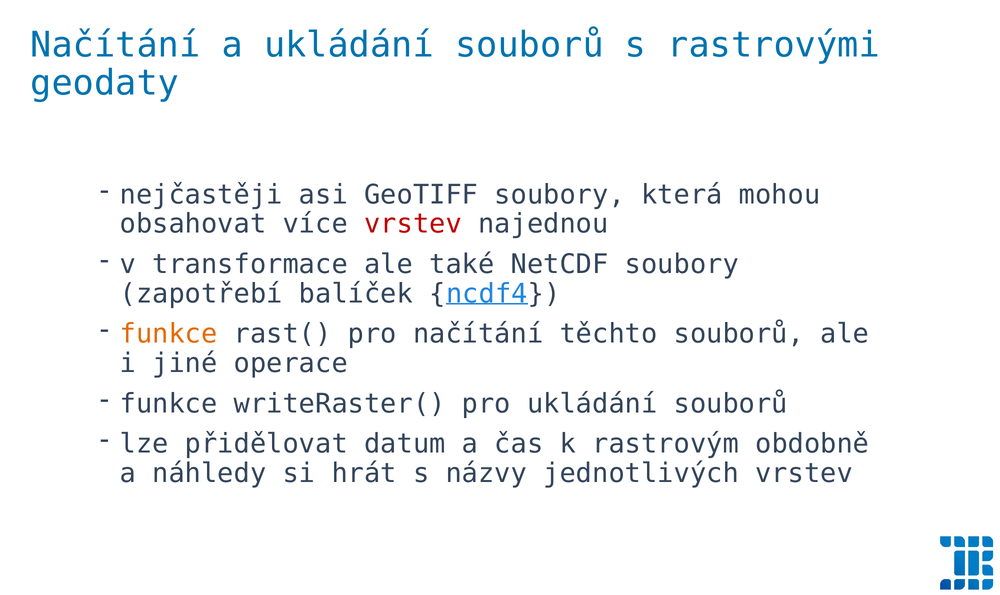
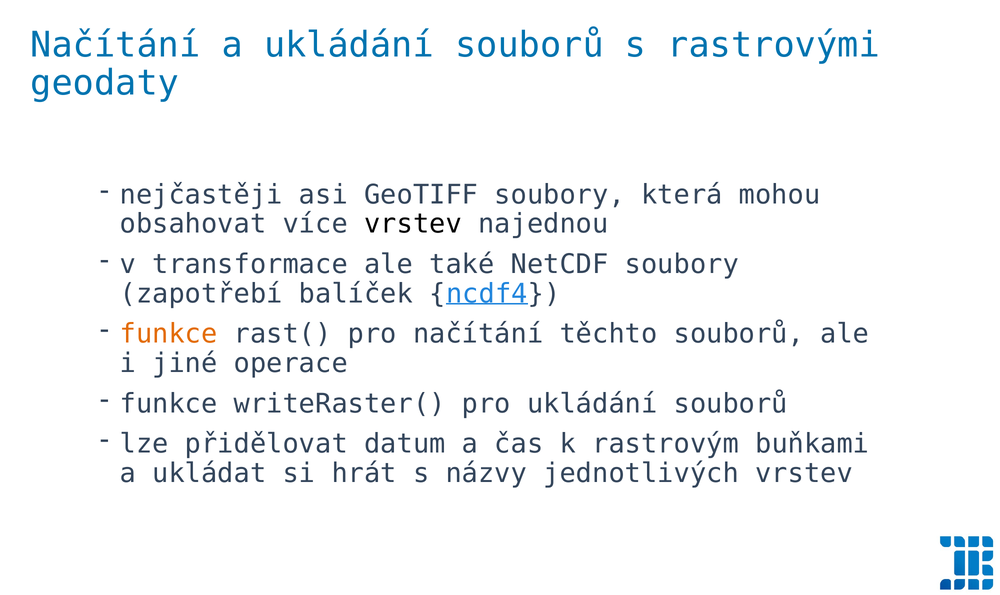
vrstev at (413, 224) colour: red -> black
obdobně: obdobně -> buňkami
náhledy: náhledy -> ukládat
